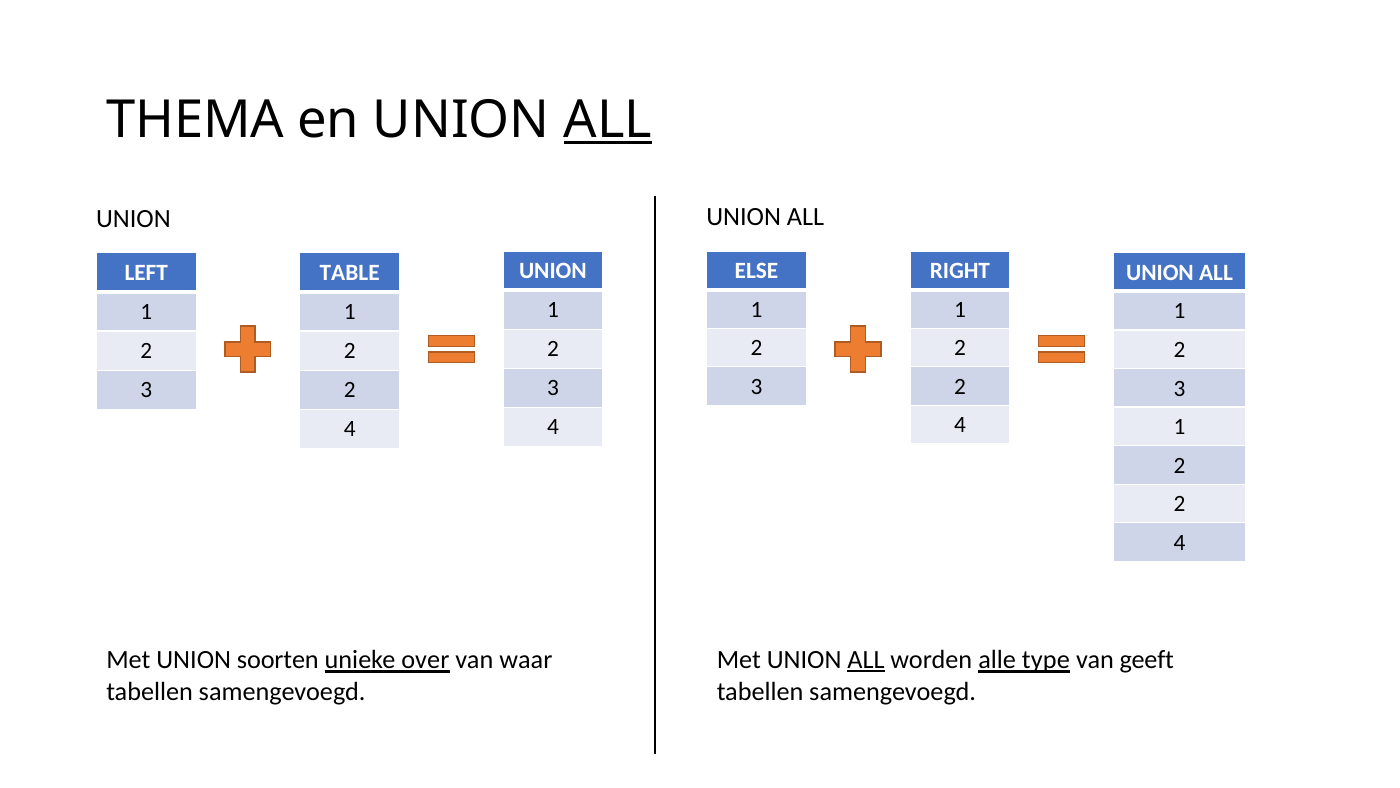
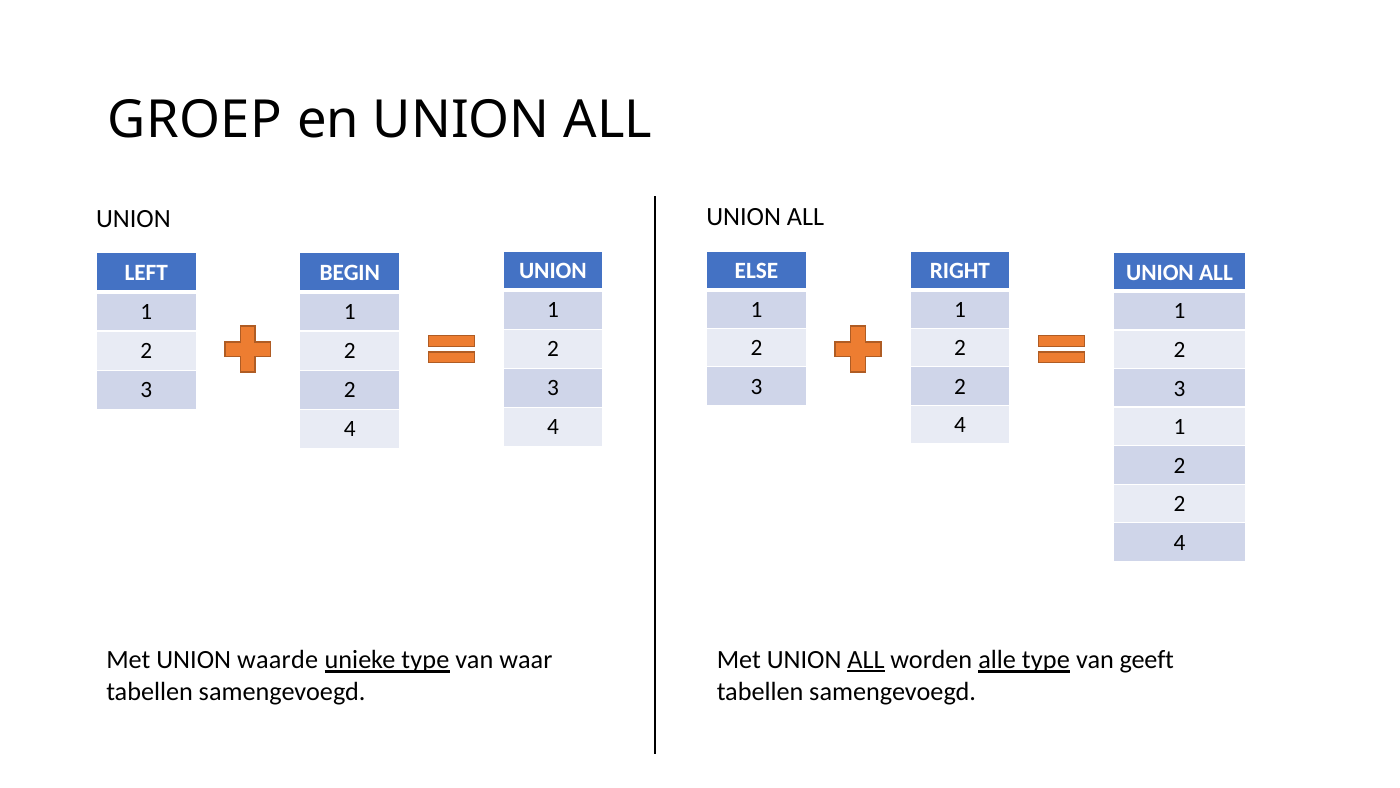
THEMA: THEMA -> GROEP
ALL at (608, 120) underline: present -> none
TABLE: TABLE -> BEGIN
soorten: soorten -> waarde
unieke over: over -> type
